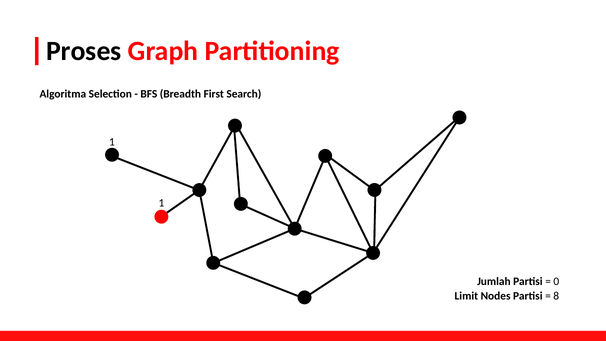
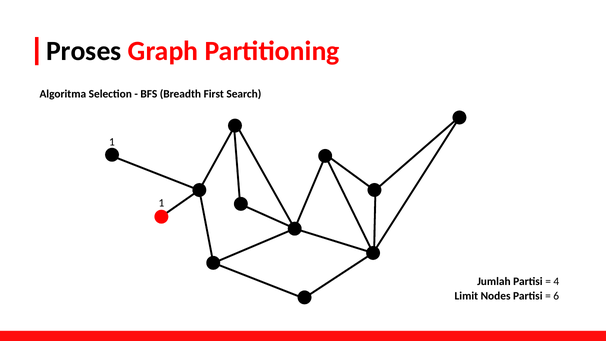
0: 0 -> 4
8: 8 -> 6
